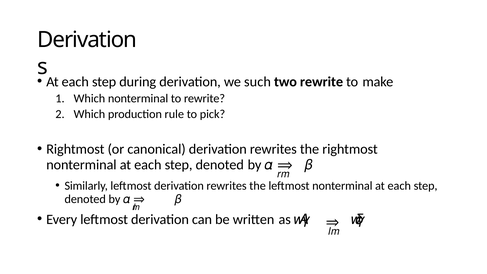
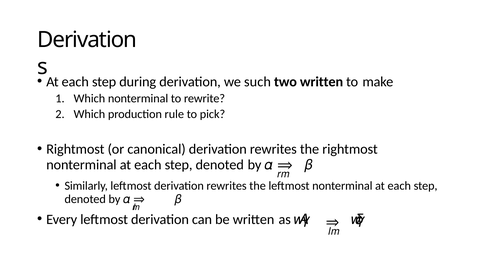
two rewrite: rewrite -> written
